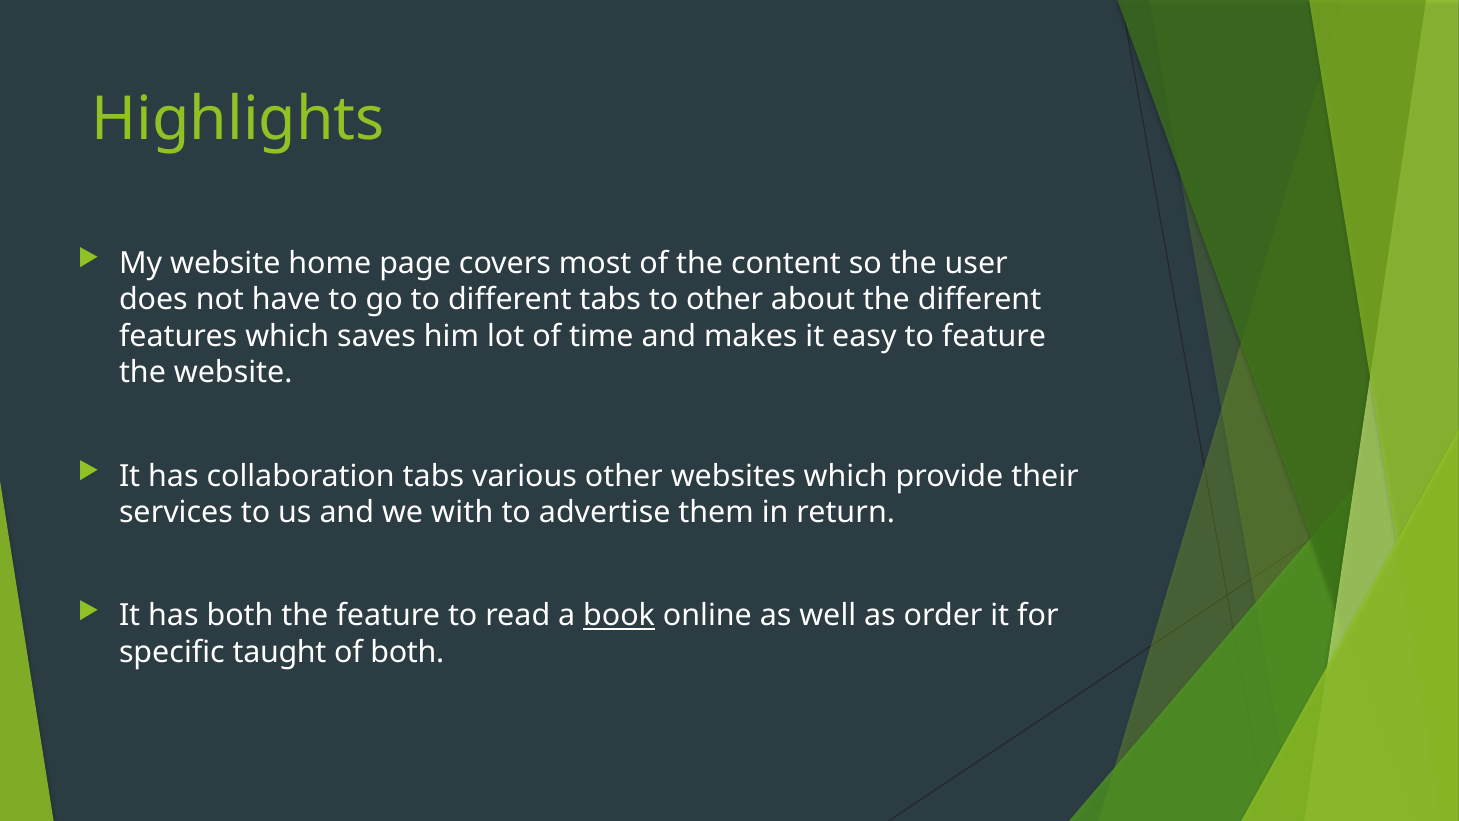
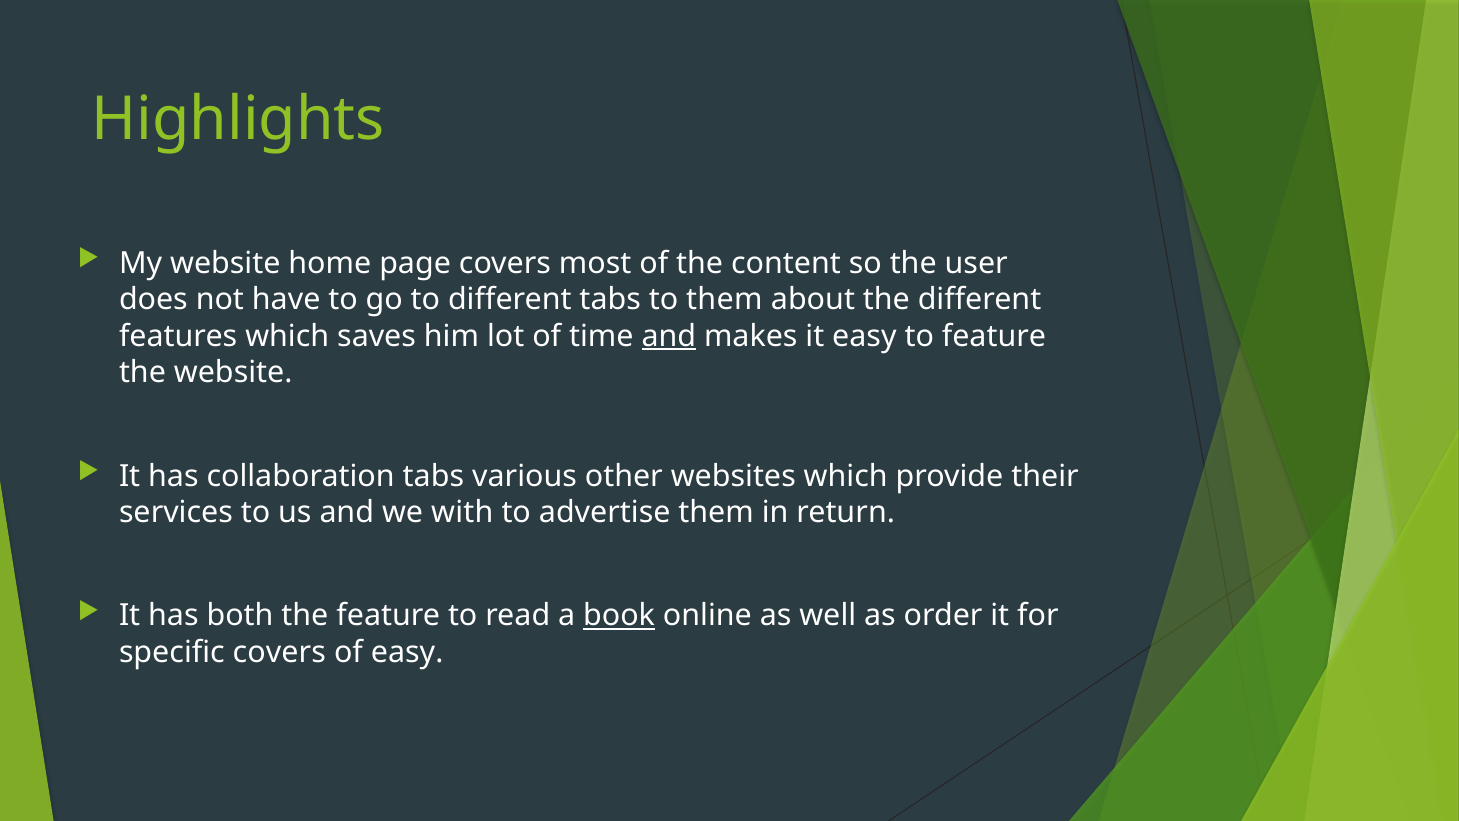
to other: other -> them
and at (669, 336) underline: none -> present
specific taught: taught -> covers
of both: both -> easy
